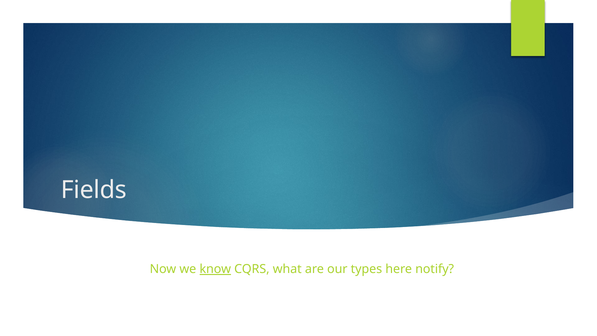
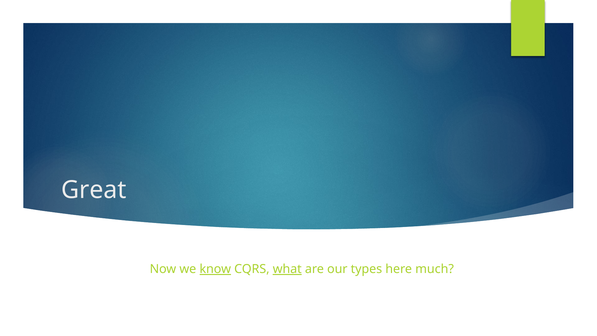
Fields: Fields -> Great
what underline: none -> present
notify: notify -> much
